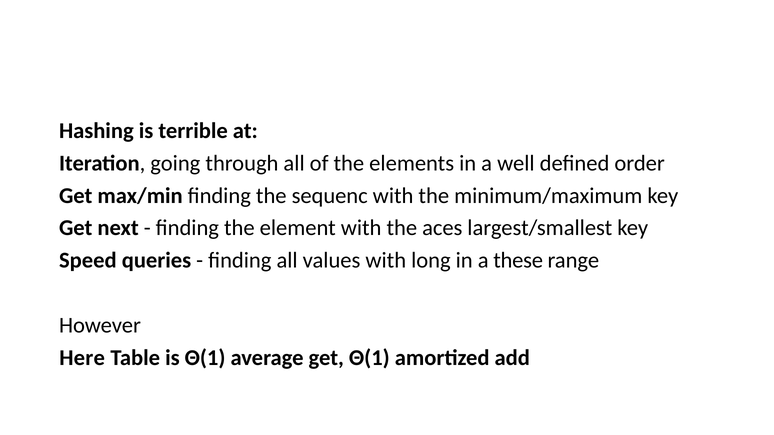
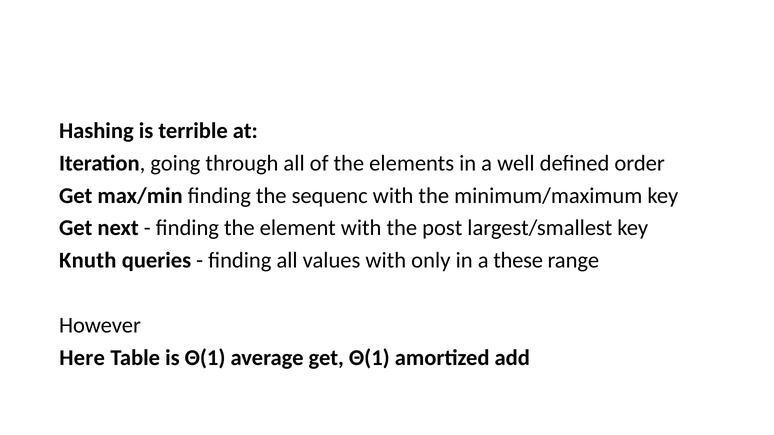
aces: aces -> post
Speed: Speed -> Knuth
long: long -> only
